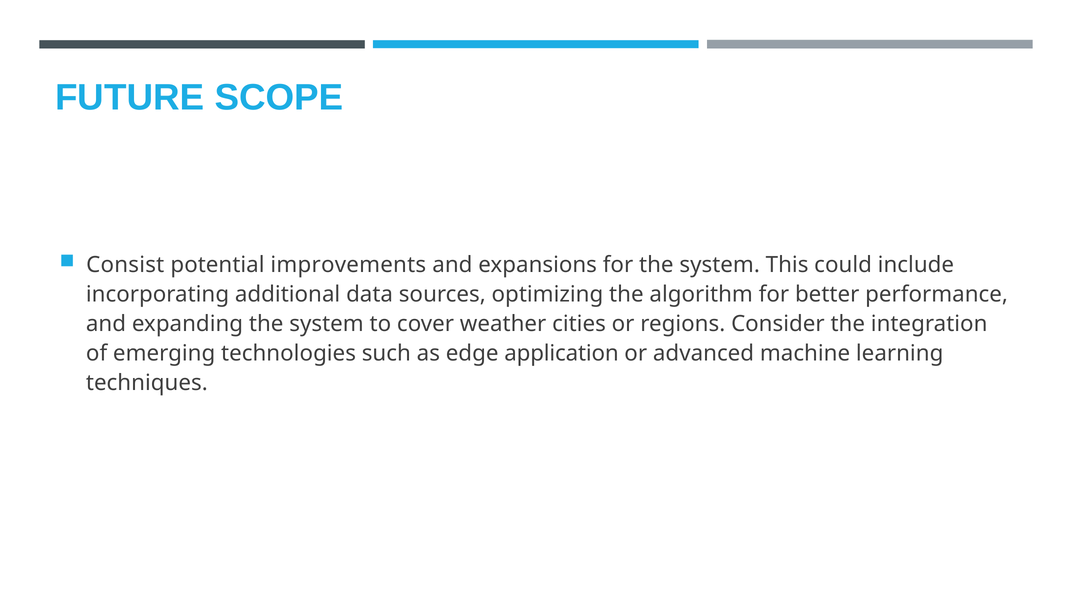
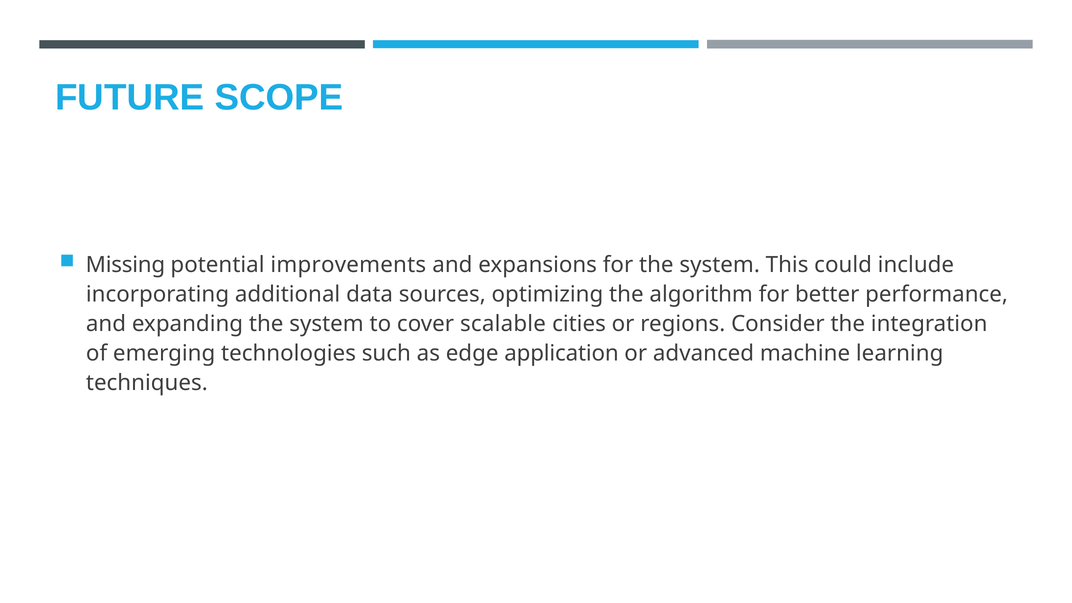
Consist: Consist -> Missing
weather: weather -> scalable
